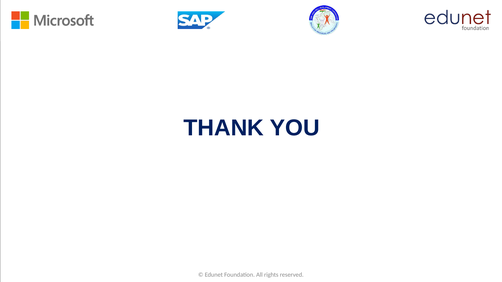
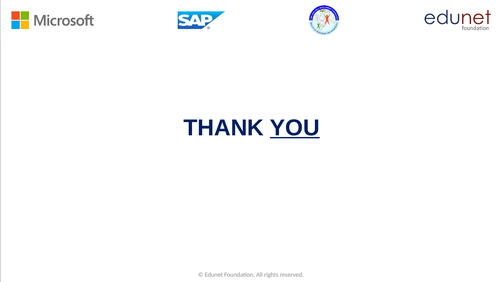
YOU underline: none -> present
